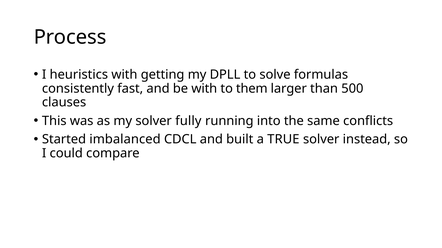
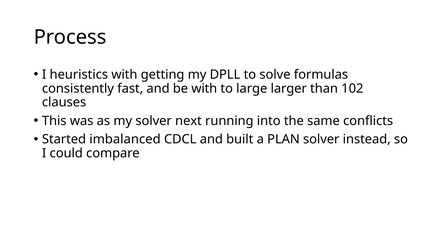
them: them -> large
500: 500 -> 102
fully: fully -> next
TRUE: TRUE -> PLAN
